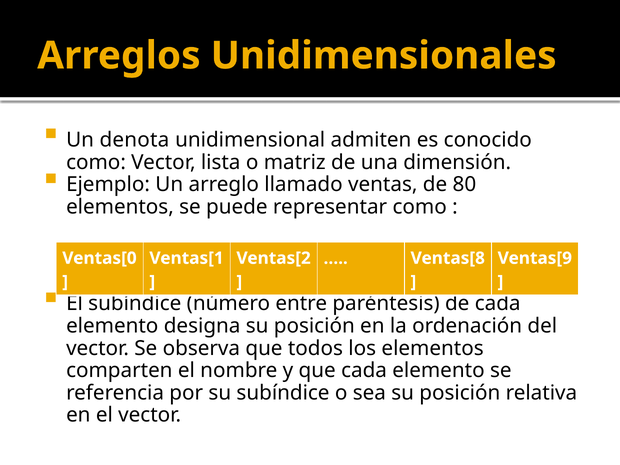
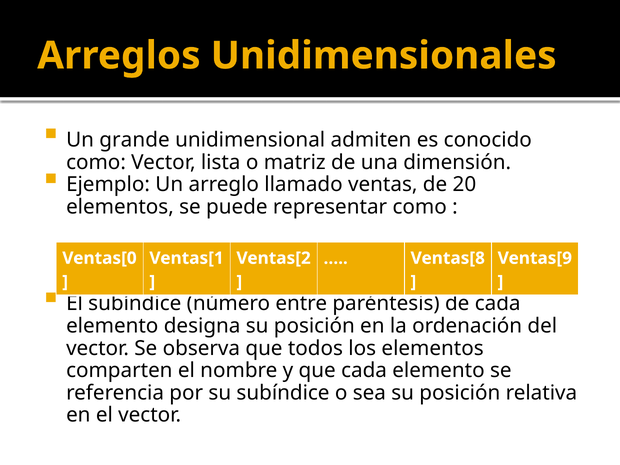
denota: denota -> grande
80: 80 -> 20
